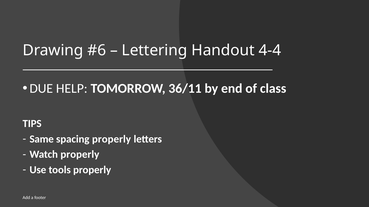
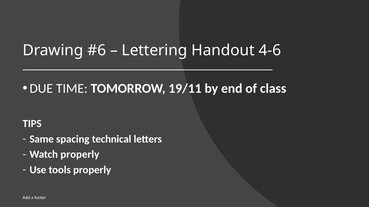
4-4: 4-4 -> 4-6
HELP: HELP -> TIME
36/11: 36/11 -> 19/11
spacing properly: properly -> technical
